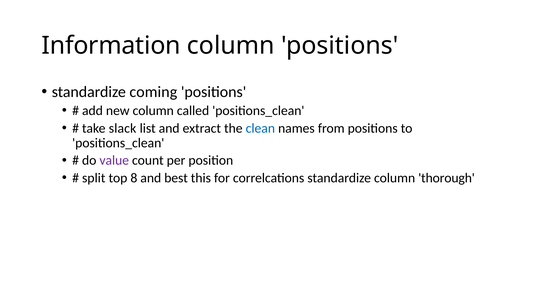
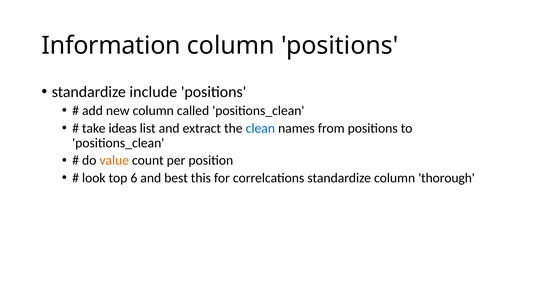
coming: coming -> include
slack: slack -> ideas
value colour: purple -> orange
split: split -> look
8: 8 -> 6
